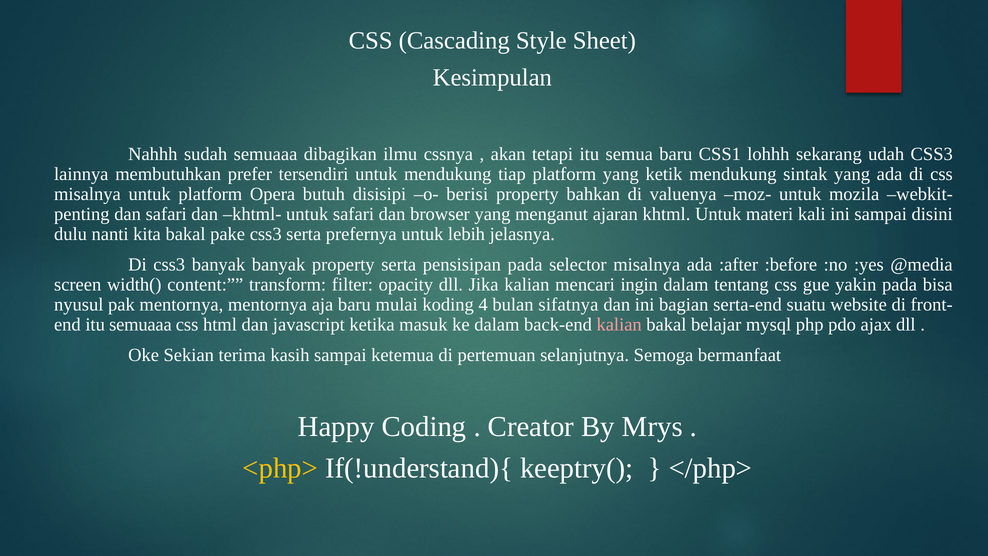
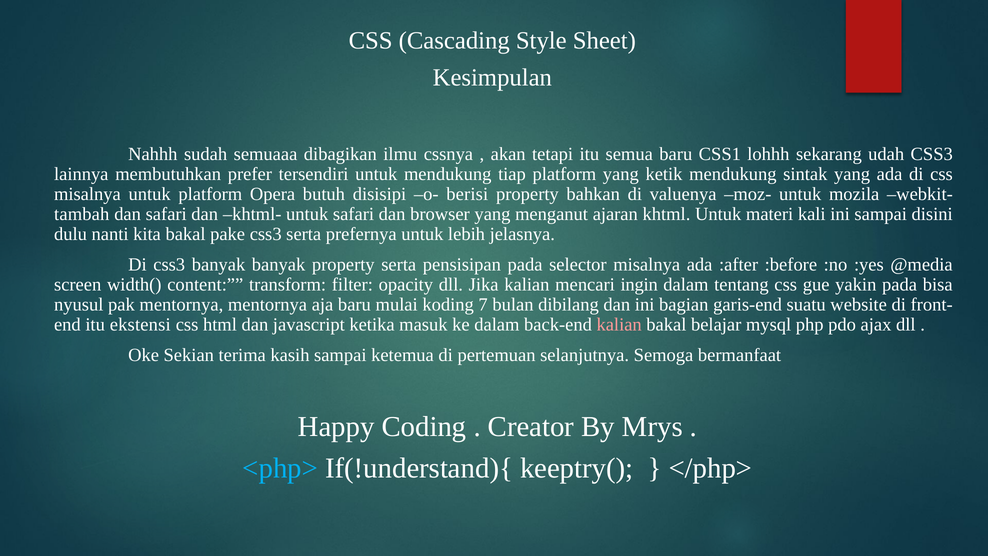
penting: penting -> tambah
4: 4 -> 7
sifatnya: sifatnya -> dibilang
serta-end: serta-end -> garis-end
itu semuaaa: semuaaa -> ekstensi
<php> colour: yellow -> light blue
